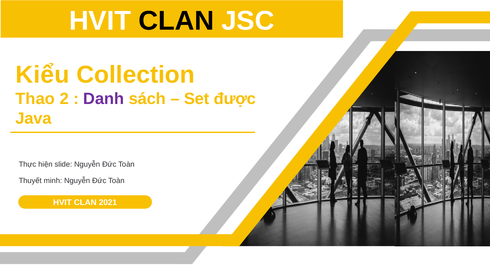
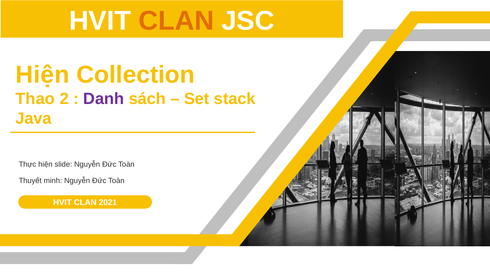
CLAN at (176, 21) colour: black -> orange
Kiểu at (42, 75): Kiểu -> Hiện
được: được -> stack
